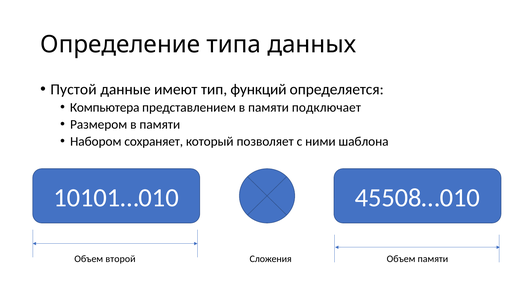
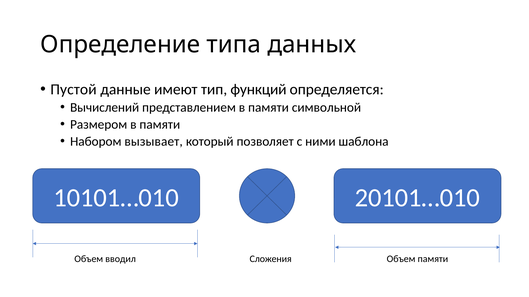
Компьютера: Компьютера -> Вычислений
подключает: подключает -> символьной
сохраняет: сохраняет -> вызывает
45508…010: 45508…010 -> 20101…010
второй: второй -> вводил
